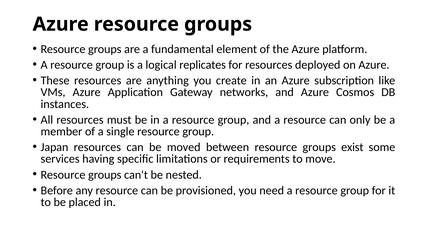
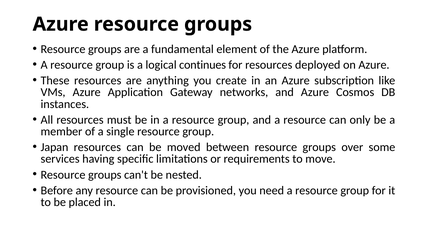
replicates: replicates -> continues
exist: exist -> over
